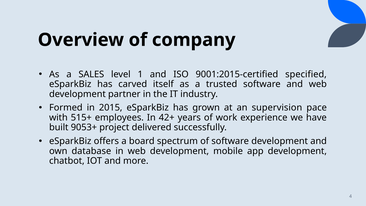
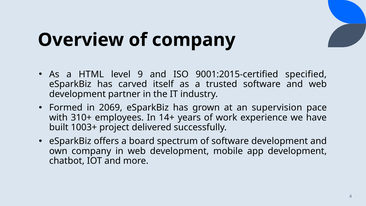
SALES: SALES -> HTML
1: 1 -> 9
2015: 2015 -> 2069
515+: 515+ -> 310+
42+: 42+ -> 14+
9053+: 9053+ -> 1003+
own database: database -> company
